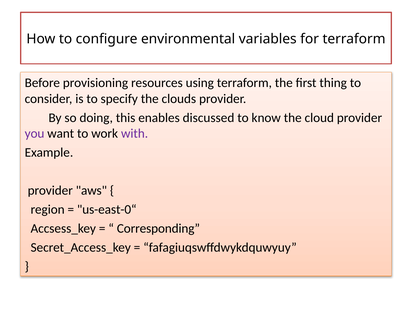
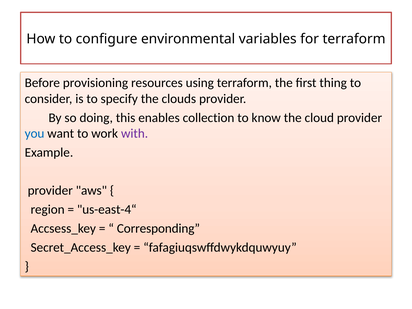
discussed: discussed -> collection
you colour: purple -> blue
us-east-0“: us-east-0“ -> us-east-4“
